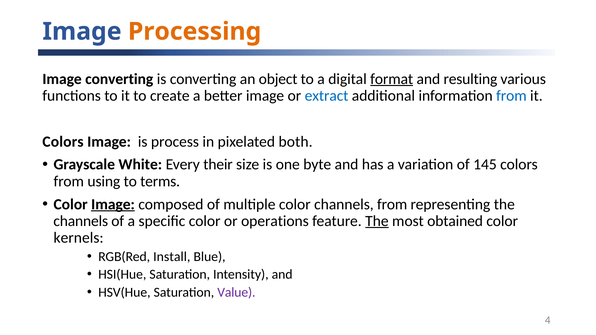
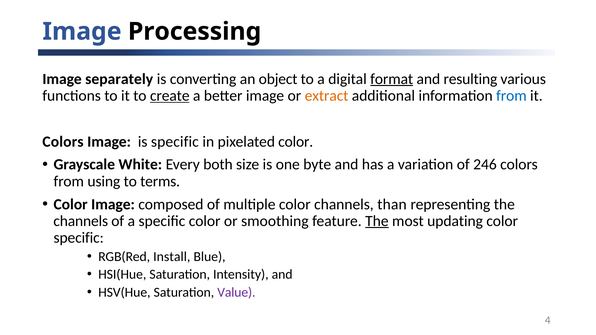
Processing colour: orange -> black
Image converting: converting -> separately
create underline: none -> present
extract colour: blue -> orange
is process: process -> specific
pixelated both: both -> color
their: their -> both
145: 145 -> 246
Image at (113, 204) underline: present -> none
channels from: from -> than
operations: operations -> smoothing
obtained: obtained -> updating
kernels at (79, 238): kernels -> specific
